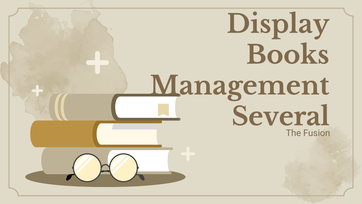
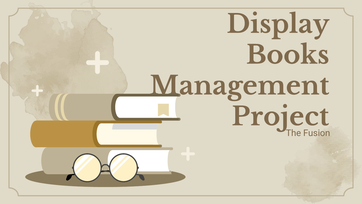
Several: Several -> Project
